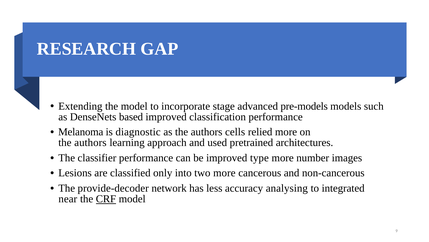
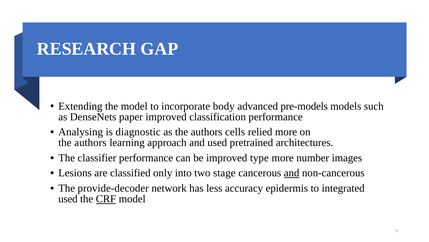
stage: stage -> body
based: based -> paper
Melanoma: Melanoma -> Analysing
two more: more -> stage
and at (292, 173) underline: none -> present
analysing: analysing -> epidermis
near at (68, 198): near -> used
